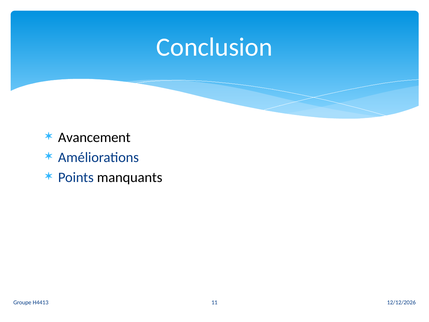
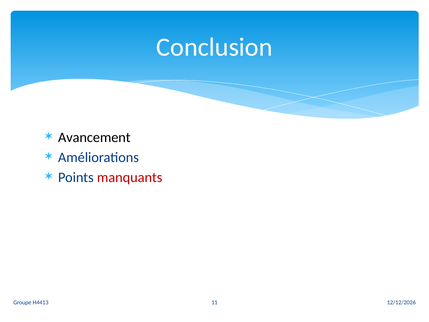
manquants colour: black -> red
